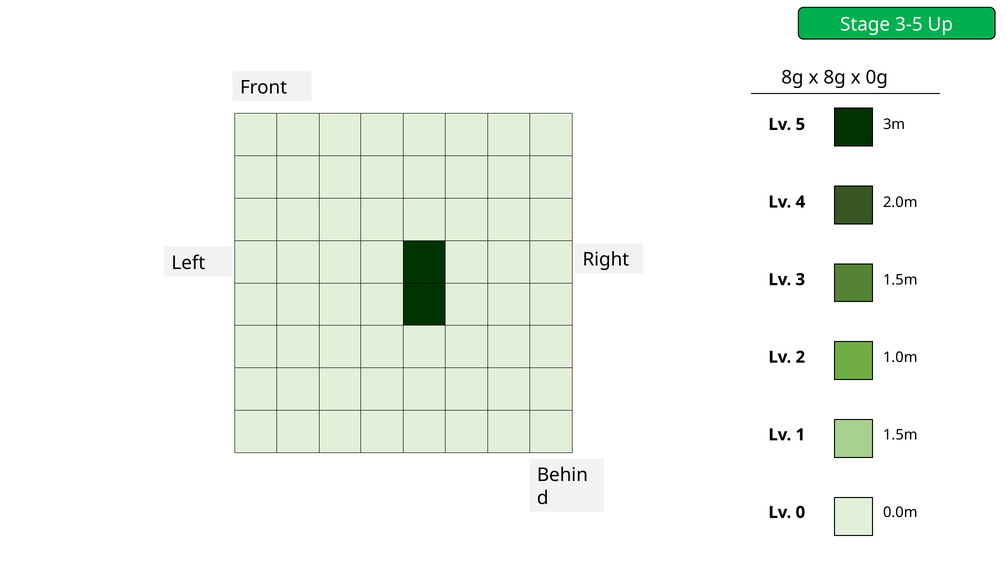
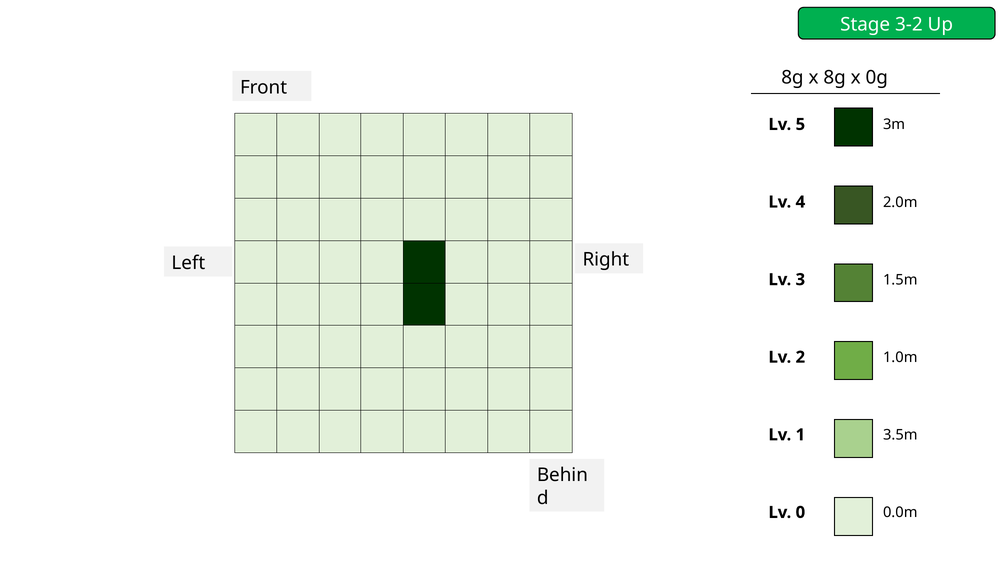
3-5: 3-5 -> 3-2
1.5m at (900, 435): 1.5m -> 3.5m
